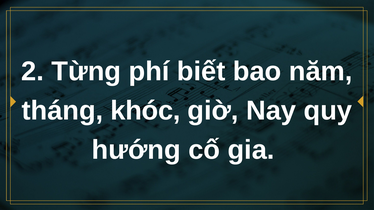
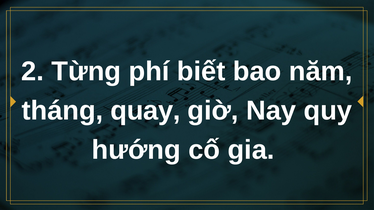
khóc: khóc -> quay
